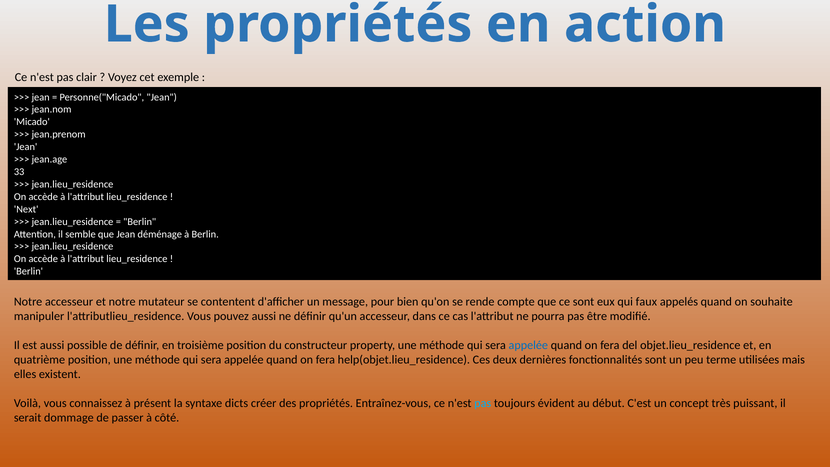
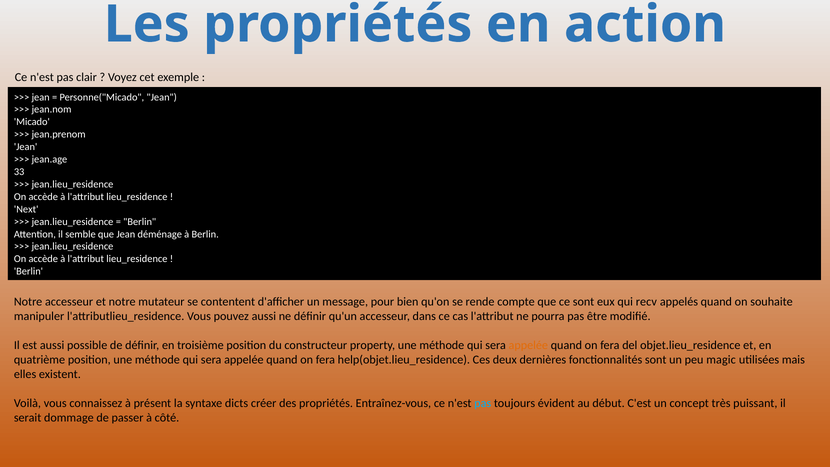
faux: faux -> recv
appelée at (528, 345) colour: blue -> orange
terme: terme -> magic
